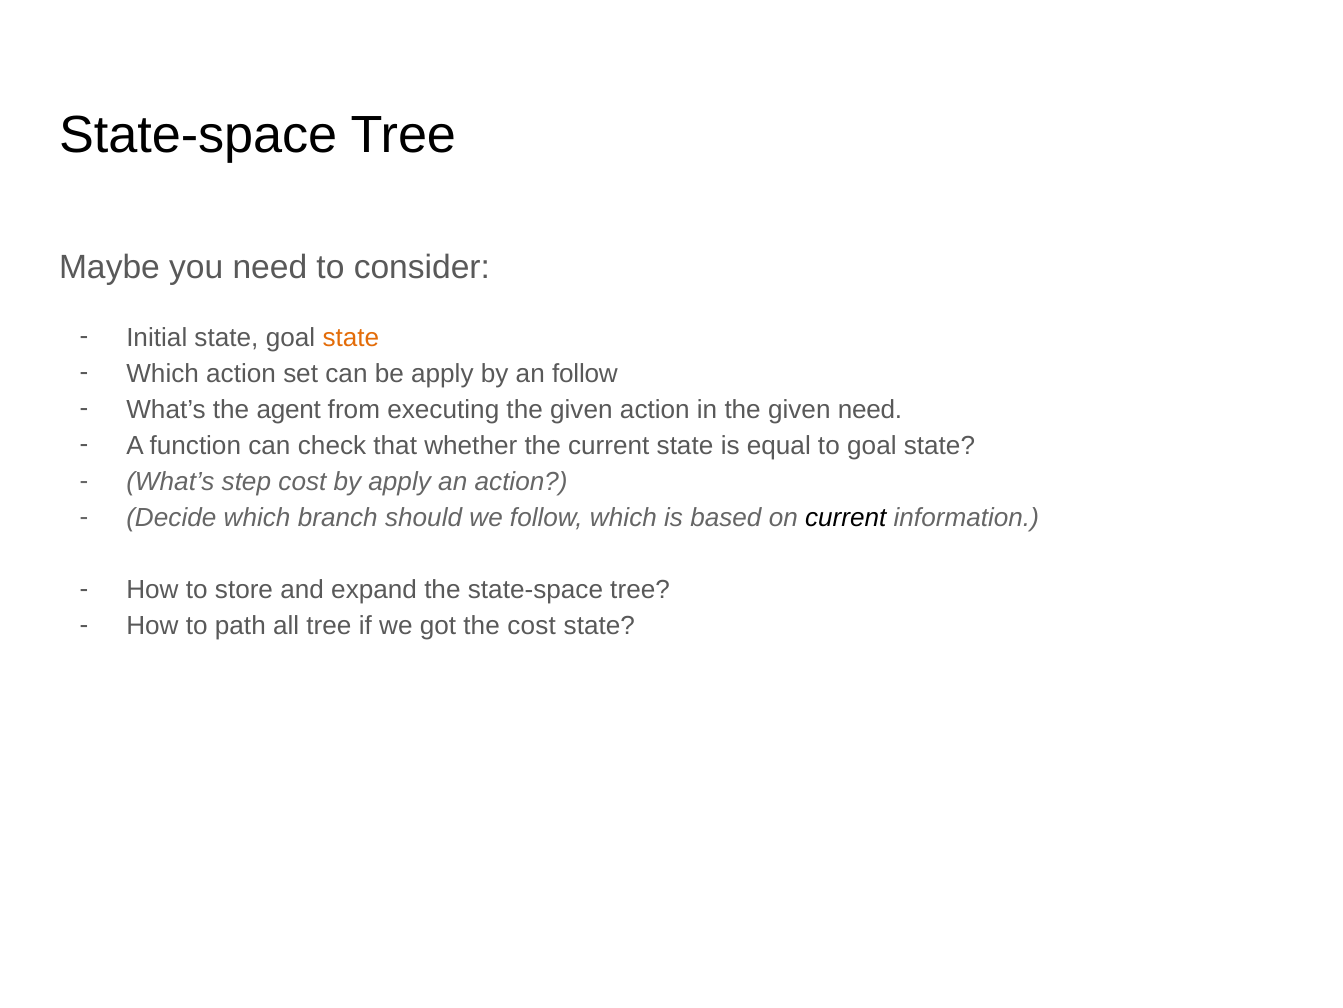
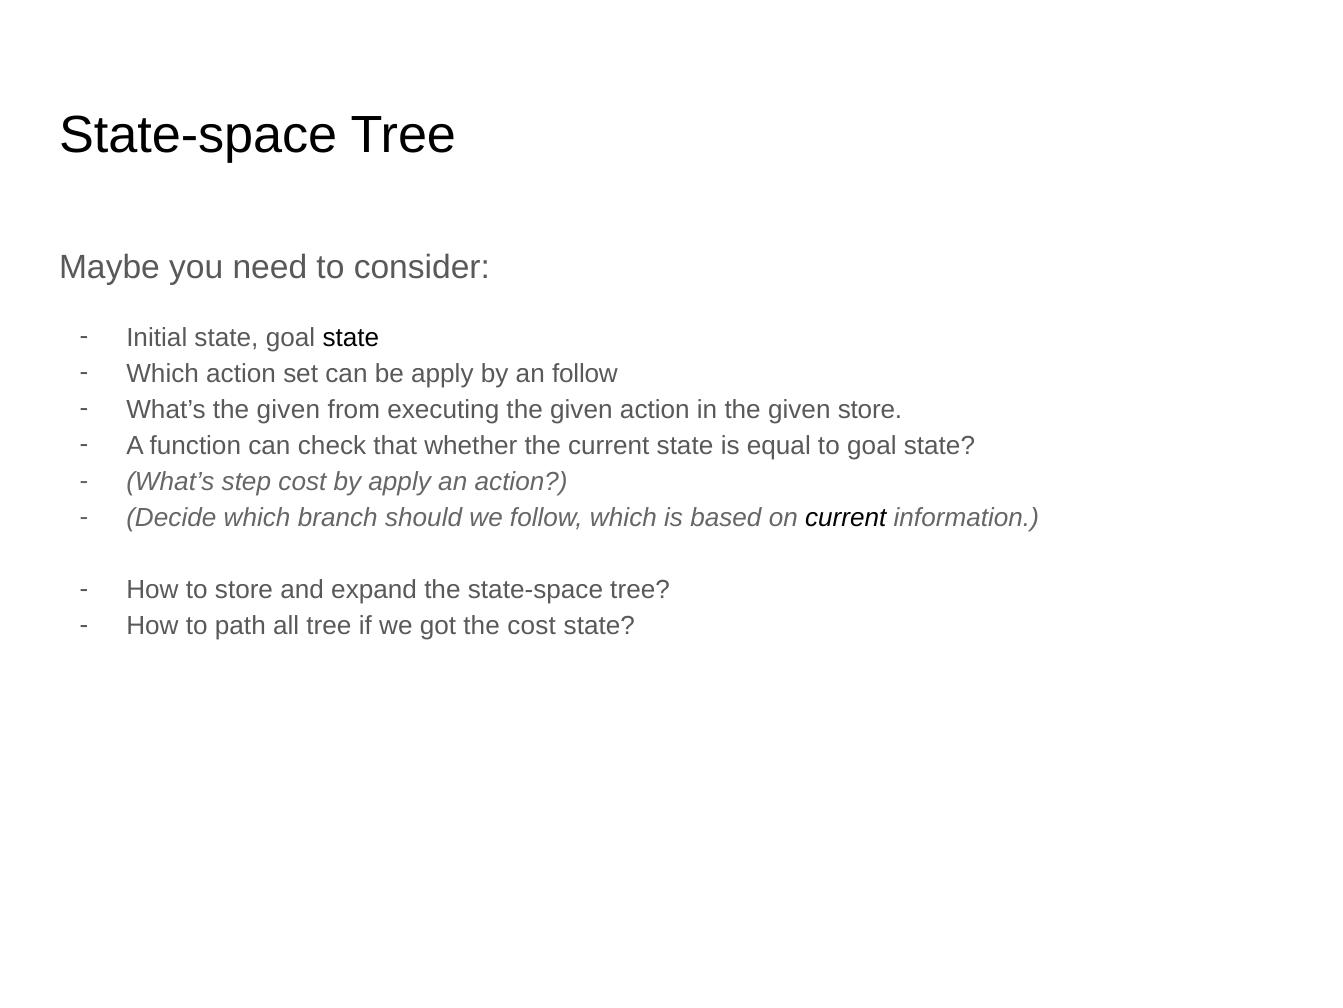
state at (351, 337) colour: orange -> black
What’s the agent: agent -> given
given need: need -> store
